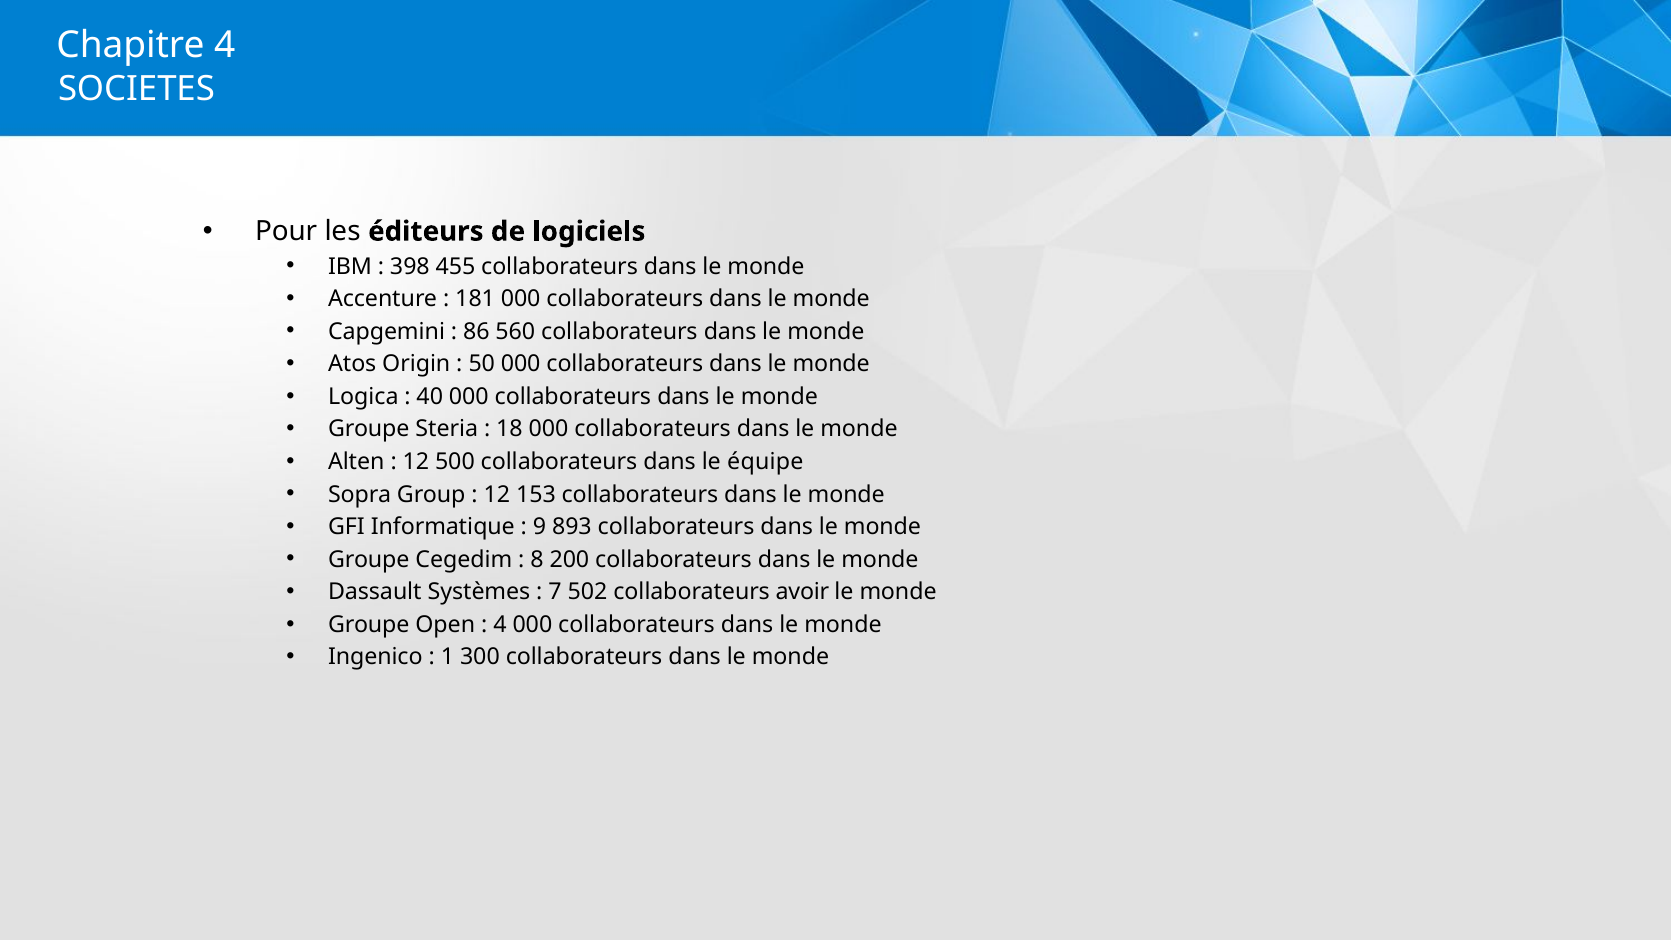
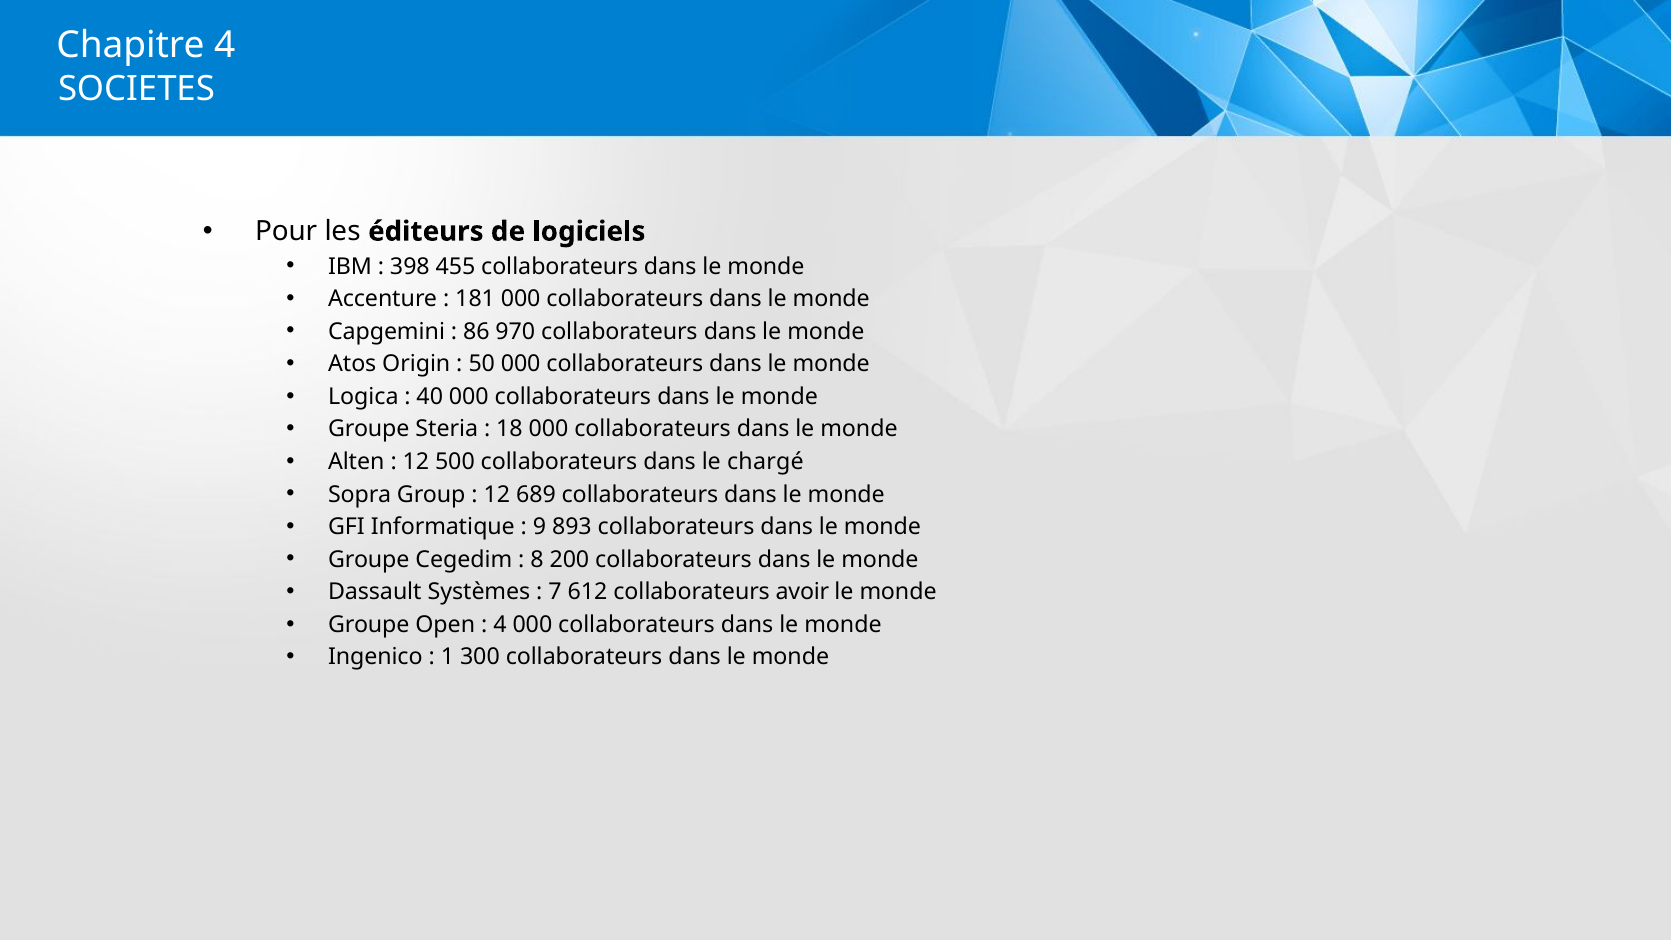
560: 560 -> 970
équipe: équipe -> chargé
153: 153 -> 689
502: 502 -> 612
